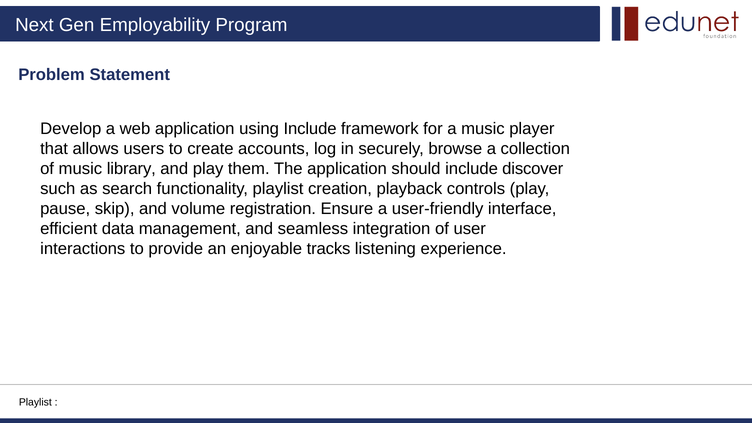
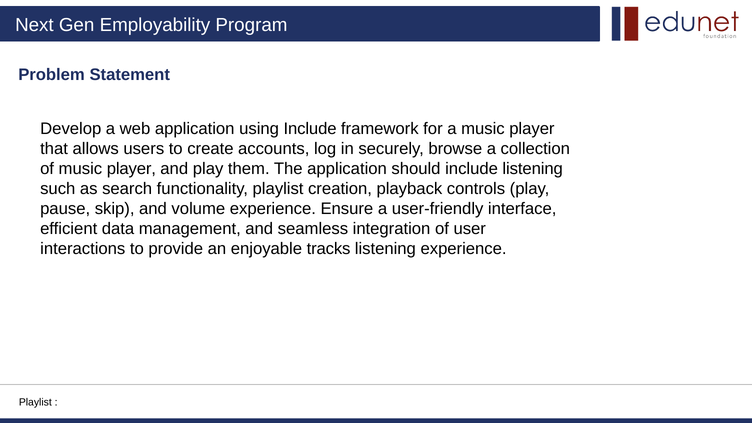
of music library: library -> player
include discover: discover -> listening
volume registration: registration -> experience
